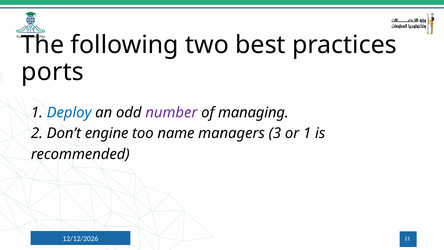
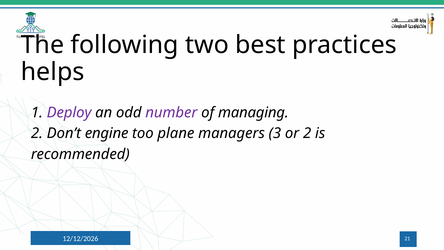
ports: ports -> helps
Deploy colour: blue -> purple
name: name -> plane
or 1: 1 -> 2
